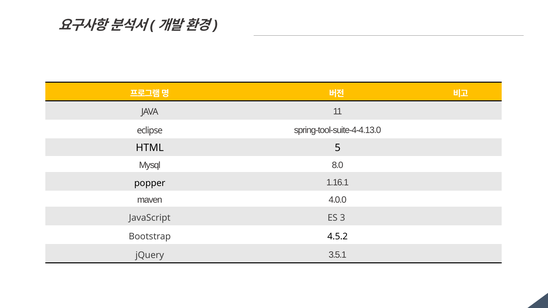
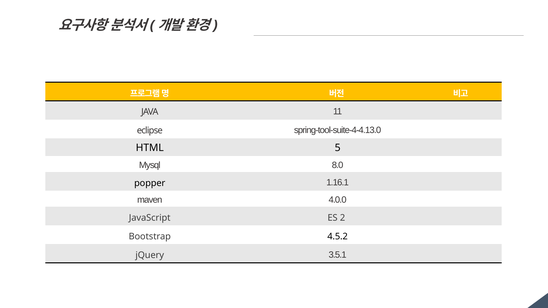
3: 3 -> 2
